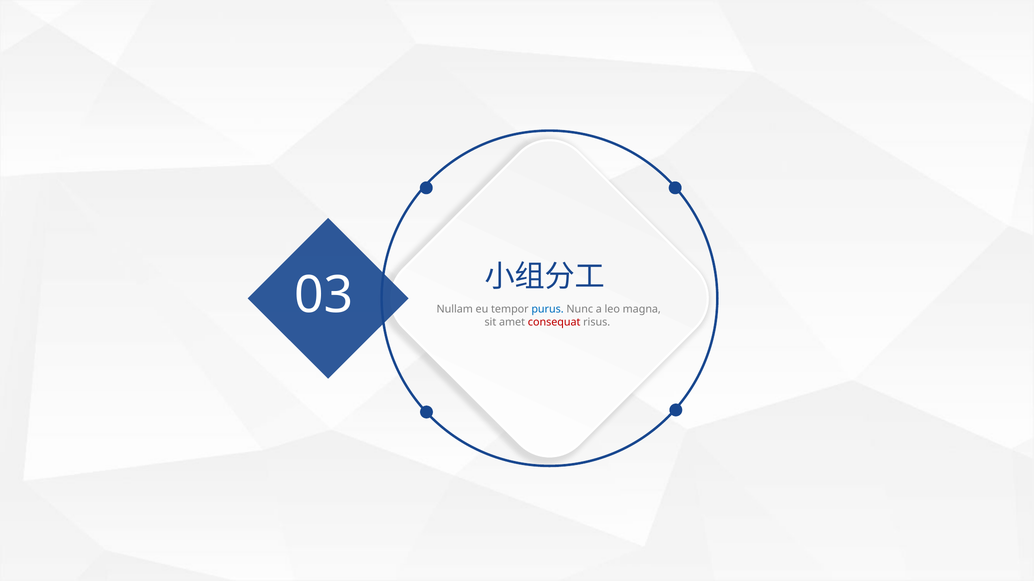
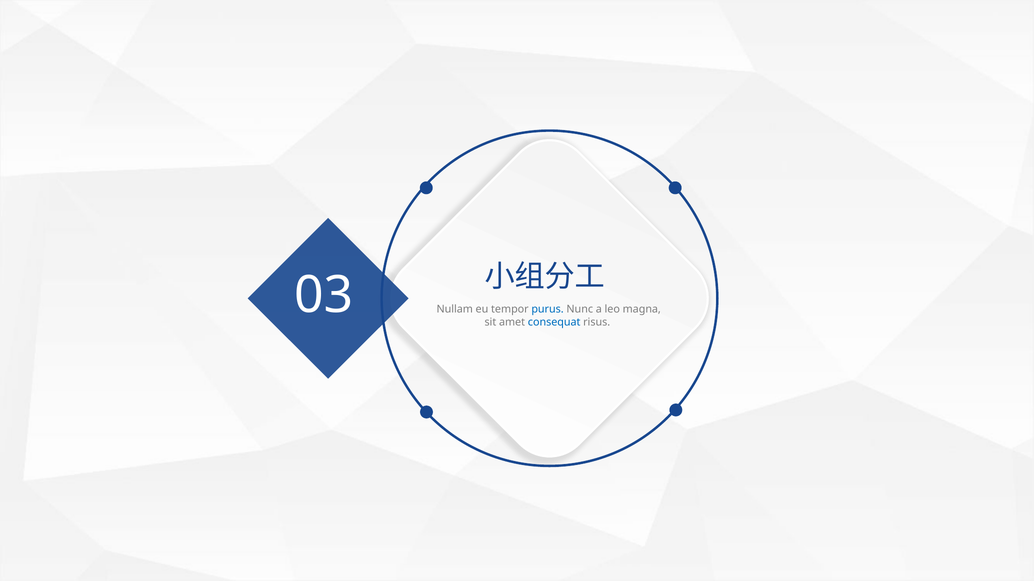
consequat colour: red -> blue
